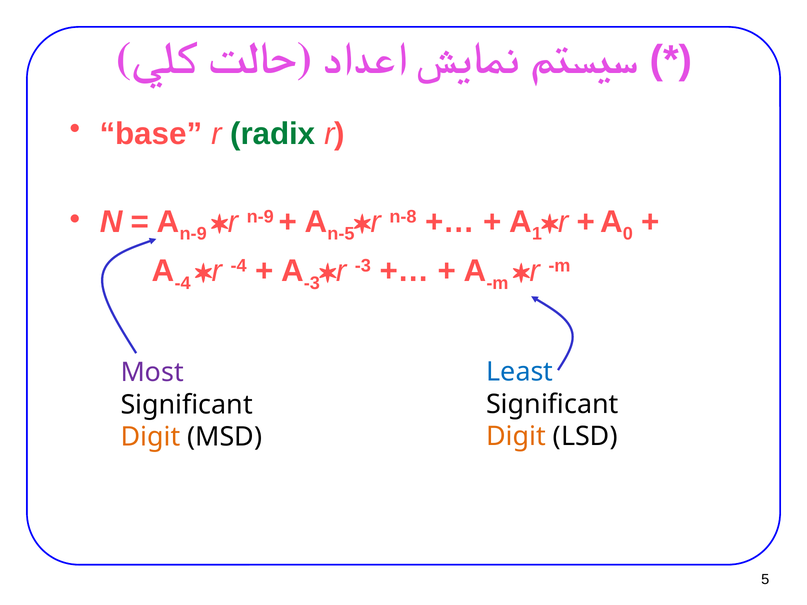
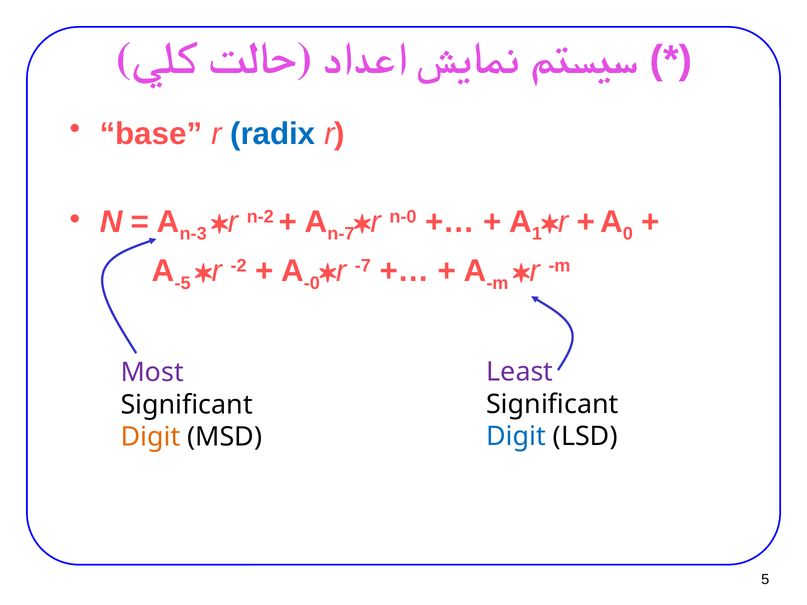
radix colour: green -> blue
n-9 at (193, 234): n-9 -> n-3
r n-9: n-9 -> n-2
n-5: n-5 -> n-7
n-8: n-8 -> n-0
-4 at (183, 283): -4 -> -5
r -4: -4 -> -2
-3 at (312, 283): -3 -> -0
r -3: -3 -> -7
Least colour: blue -> purple
Digit at (516, 437) colour: orange -> blue
